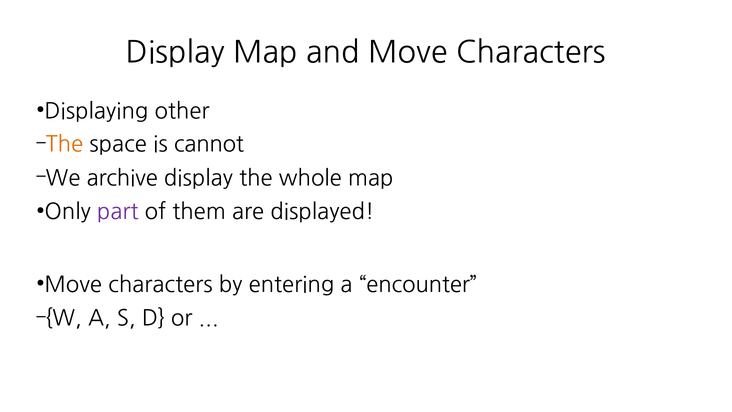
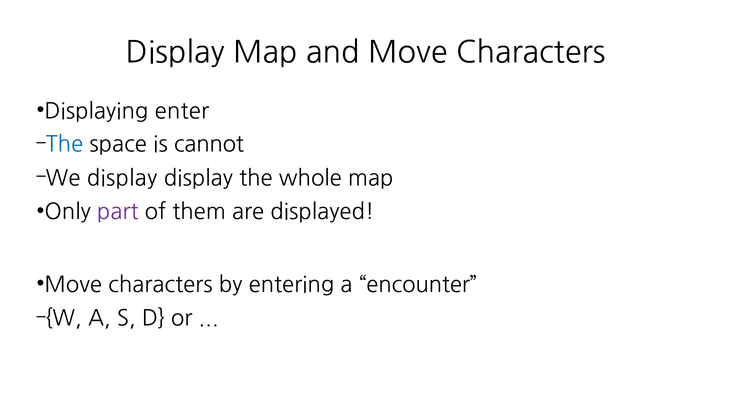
other: other -> enter
The at (64, 144) colour: orange -> blue
We archive: archive -> display
